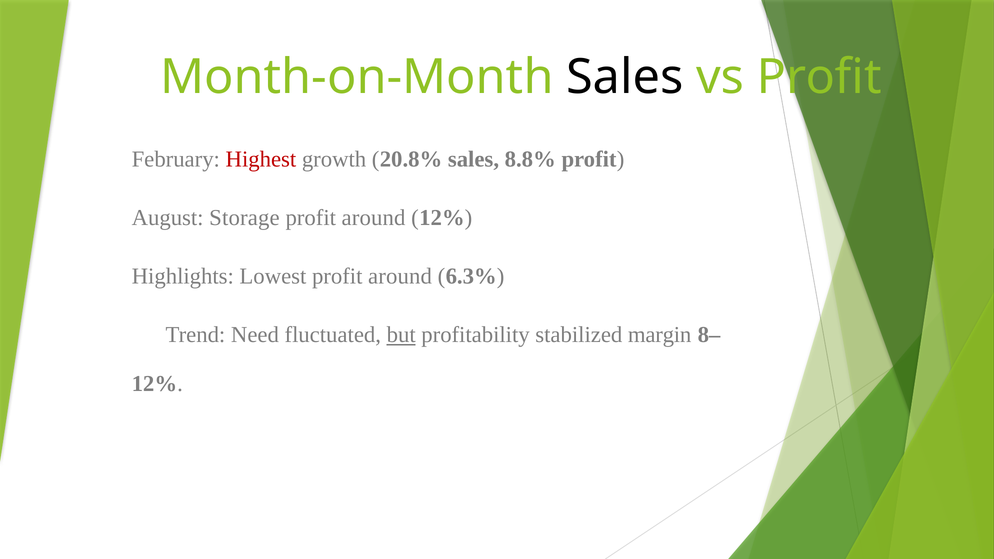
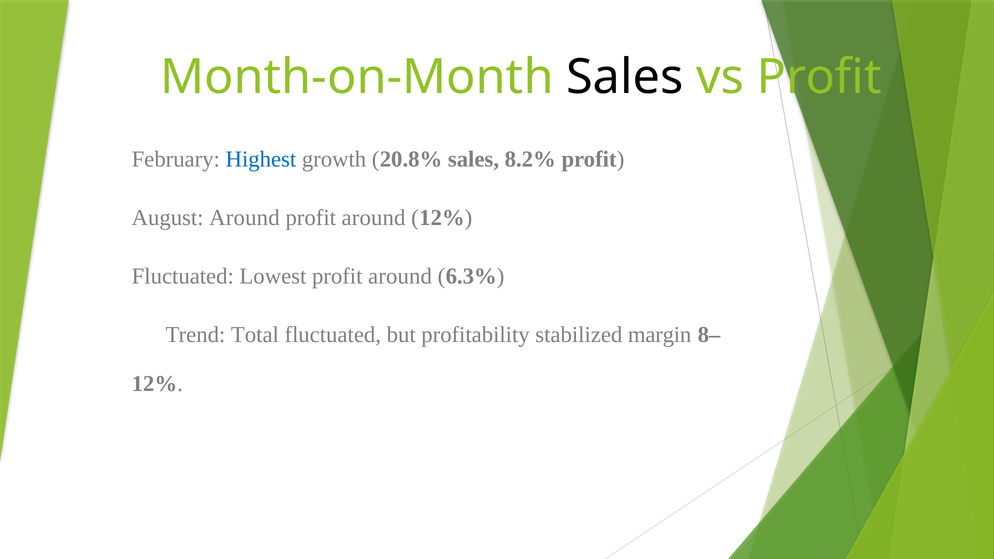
Highest colour: red -> blue
8.8%: 8.8% -> 8.2%
August Storage: Storage -> Around
Highlights at (183, 276): Highlights -> Fluctuated
Need: Need -> Total
but underline: present -> none
